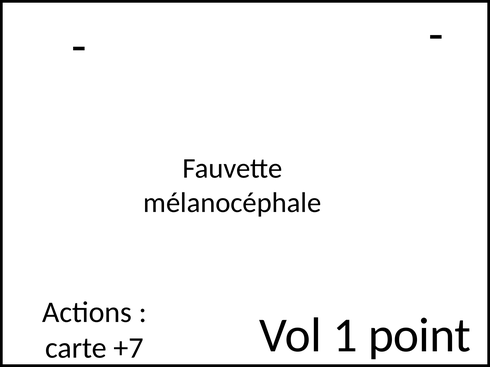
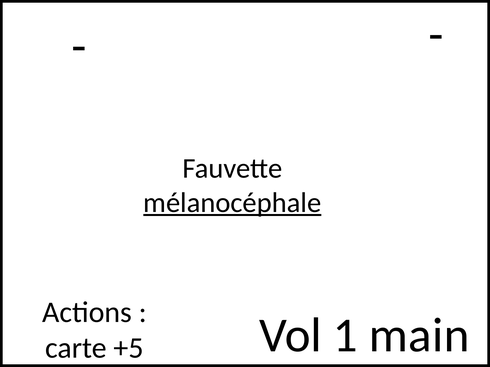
mélanocéphale underline: none -> present
+7: +7 -> +5
point: point -> main
